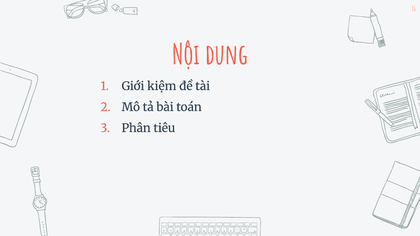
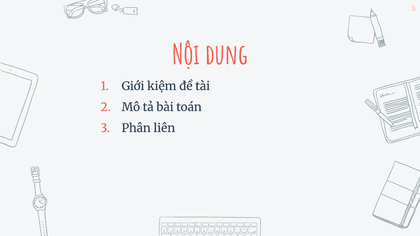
tiêu: tiêu -> liên
